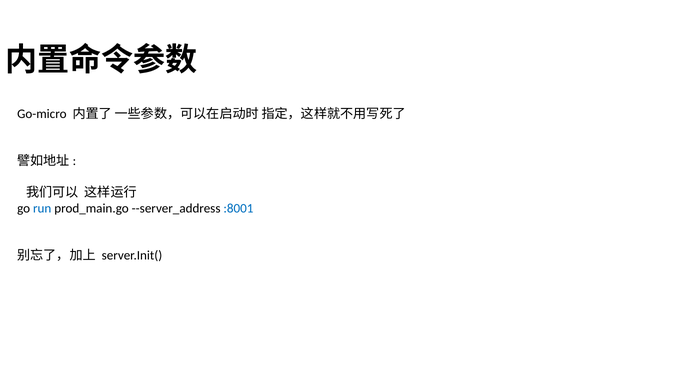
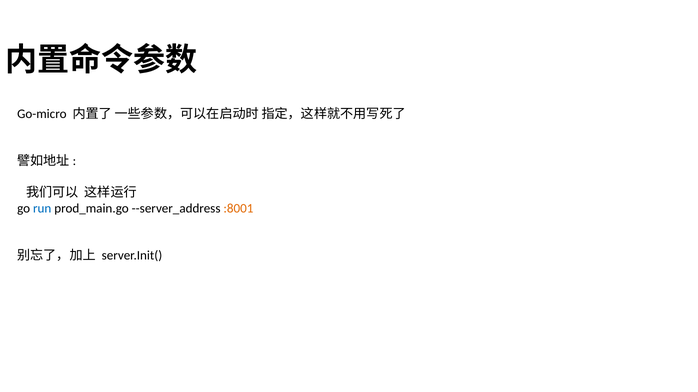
:8001 colour: blue -> orange
